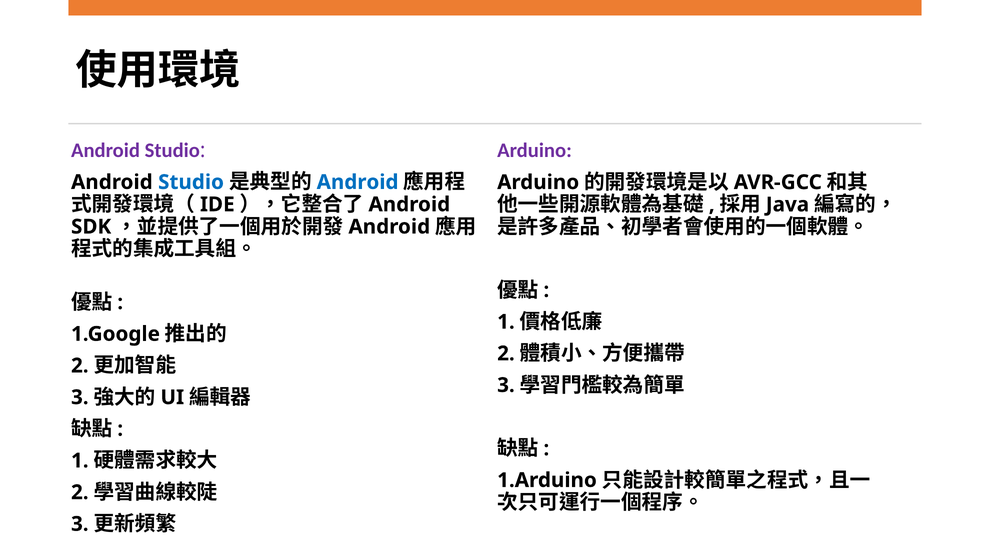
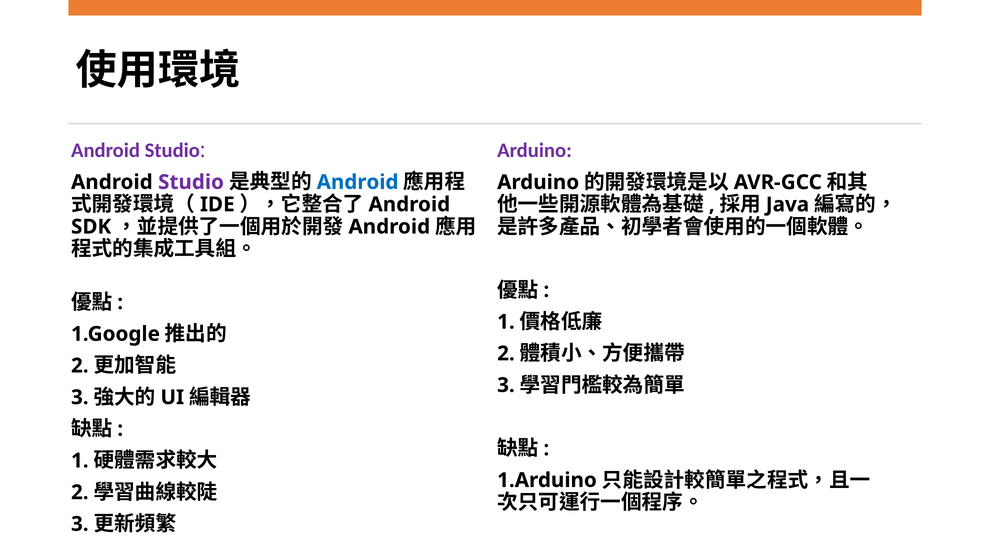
Studio at (191, 182) colour: blue -> purple
